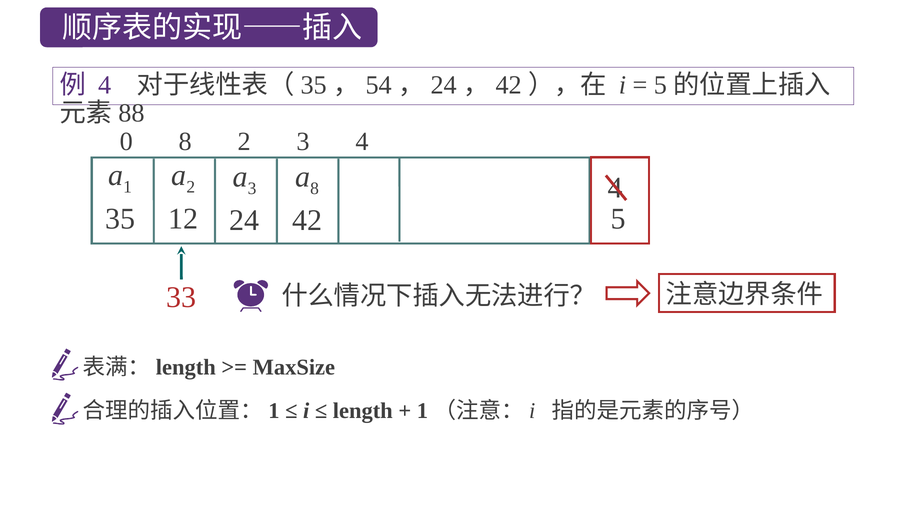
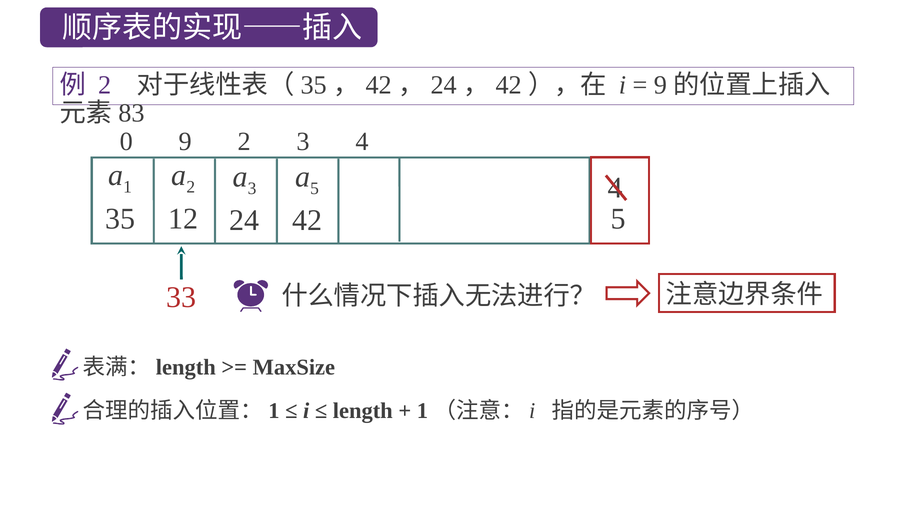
4 at (105, 85): 4 -> 2
54 at (379, 85): 54 -> 42
5 at (660, 85): 5 -> 9
88: 88 -> 83
0 8: 8 -> 9
8 at (315, 188): 8 -> 5
